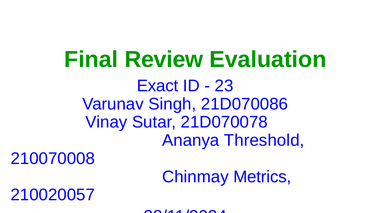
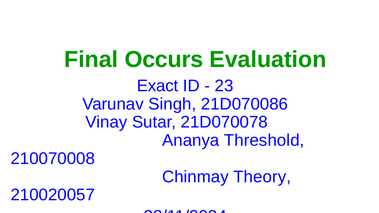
Review: Review -> Occurs
Metrics: Metrics -> Theory
